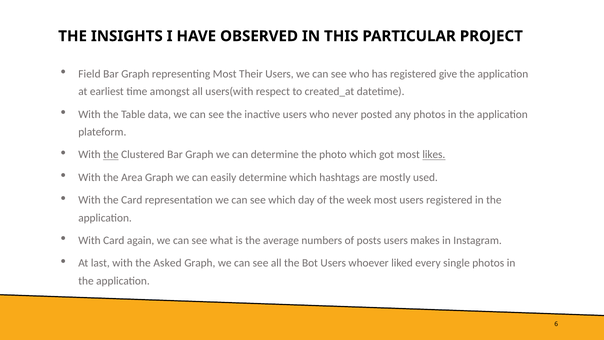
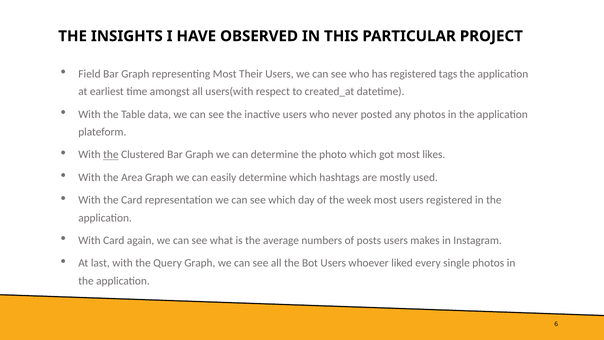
give: give -> tags
likes underline: present -> none
Asked: Asked -> Query
